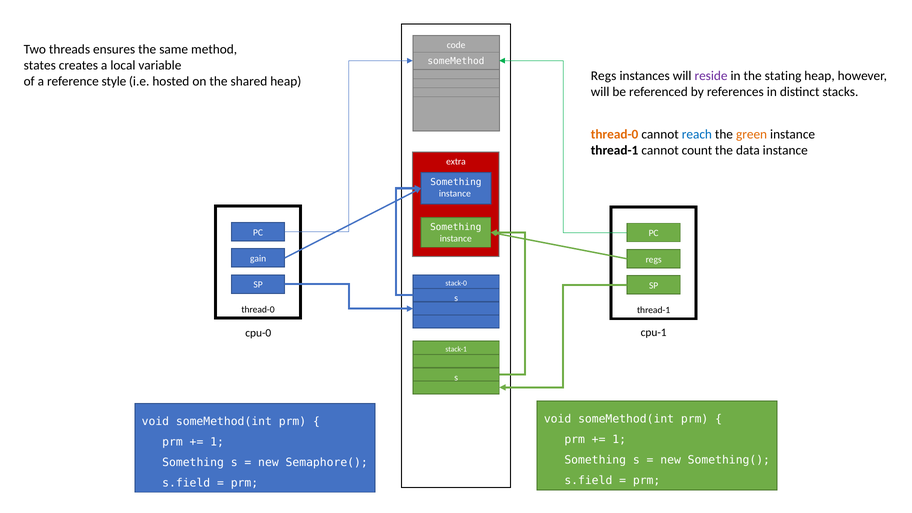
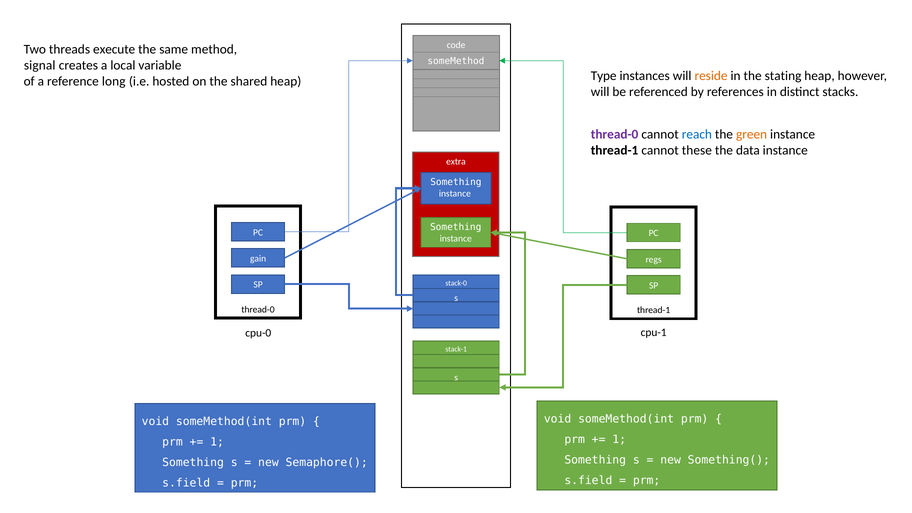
ensures: ensures -> execute
states: states -> signal
style: style -> long
heap Regs: Regs -> Type
reside colour: purple -> orange
thread-0 at (615, 134) colour: orange -> purple
count: count -> these
